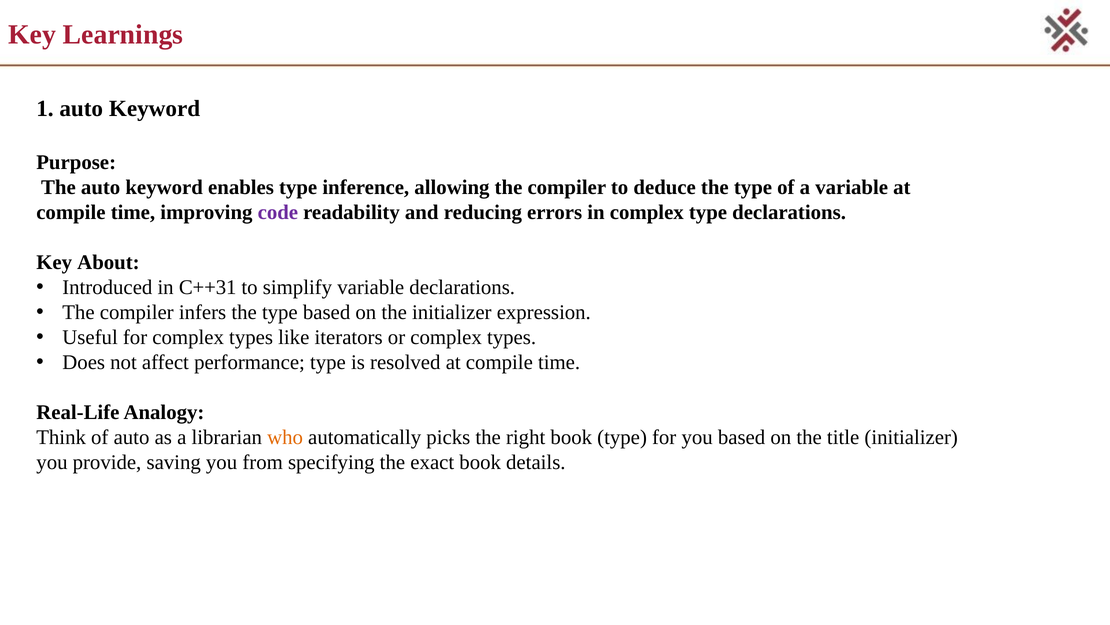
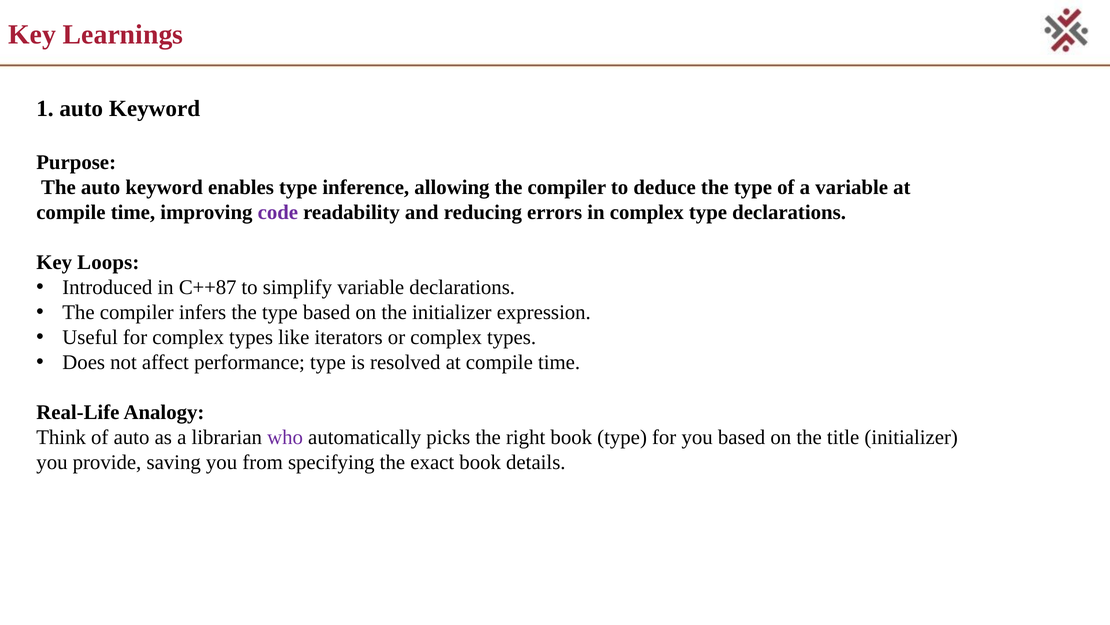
About: About -> Loops
C++31: C++31 -> C++87
who colour: orange -> purple
